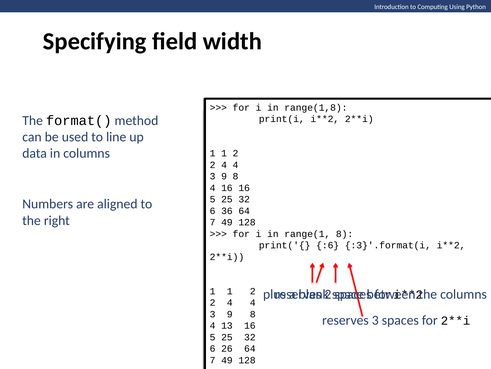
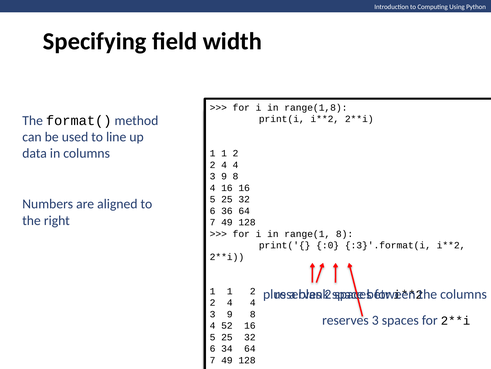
:6: :6 -> :0
13: 13 -> 52
26: 26 -> 34
